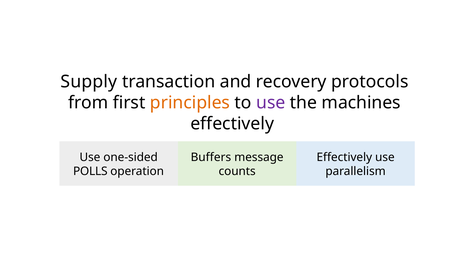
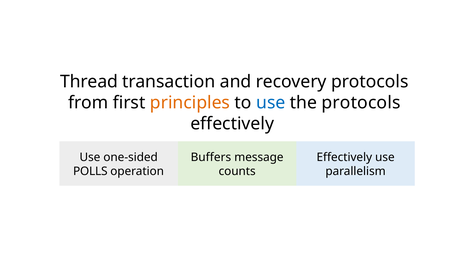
Supply: Supply -> Thread
use at (271, 103) colour: purple -> blue
the machines: machines -> protocols
